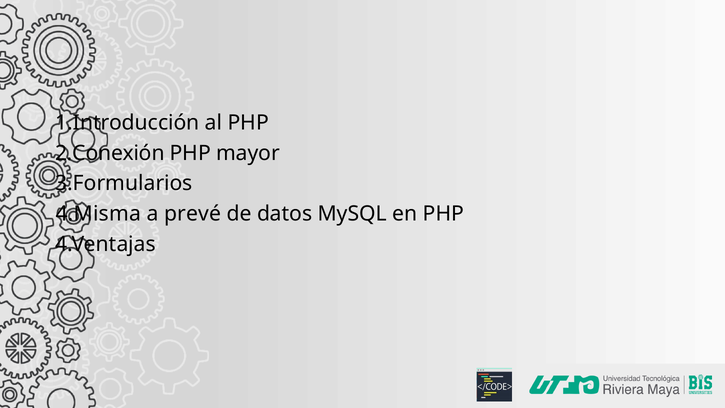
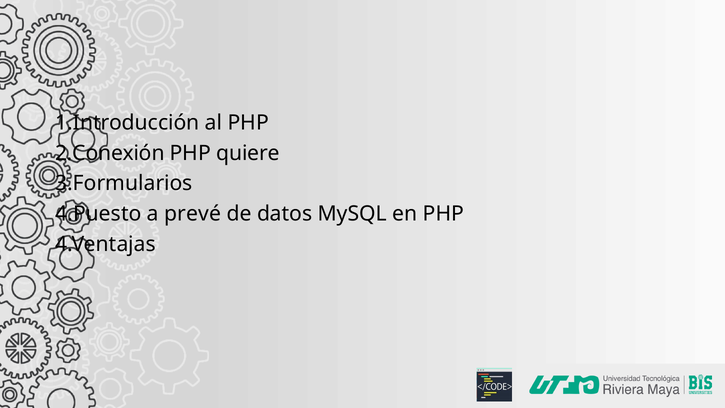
mayor: mayor -> quiere
4.Misma: 4.Misma -> 4.Puesto
